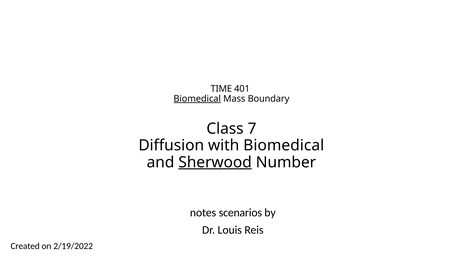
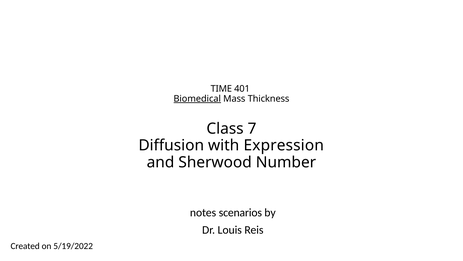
Boundary: Boundary -> Thickness
with Biomedical: Biomedical -> Expression
Sherwood underline: present -> none
2/19/2022: 2/19/2022 -> 5/19/2022
